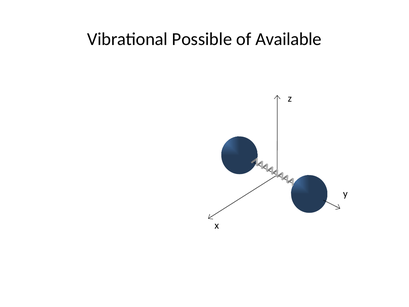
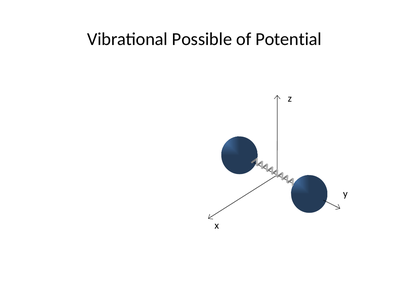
Available: Available -> Potential
